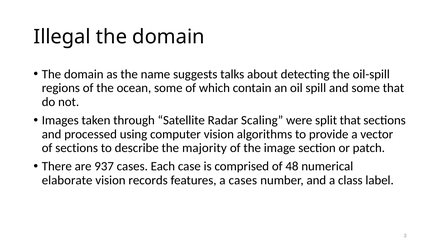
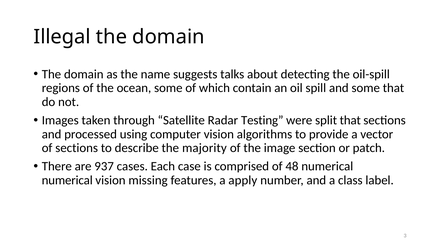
Scaling: Scaling -> Testing
elaborate at (67, 181): elaborate -> numerical
records: records -> missing
a cases: cases -> apply
